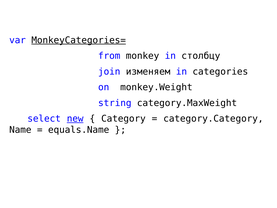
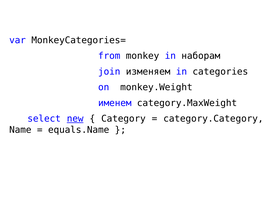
MonkeyCategories= underline: present -> none
столбцу: столбцу -> наборам
string: string -> именем
